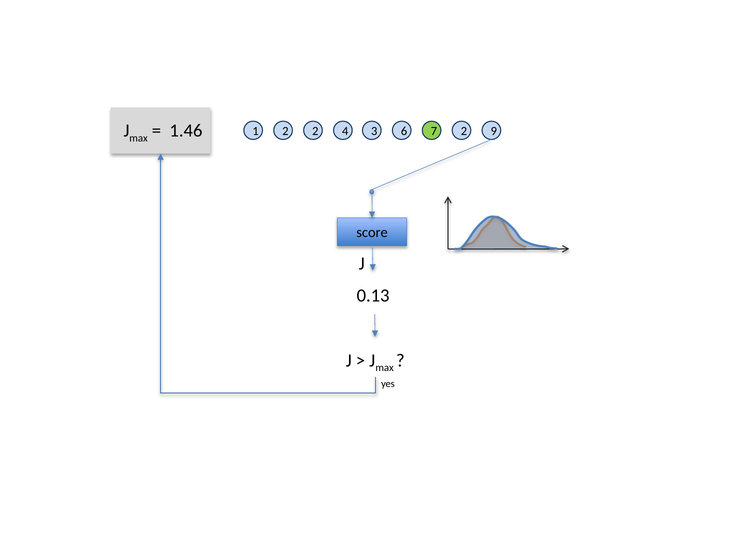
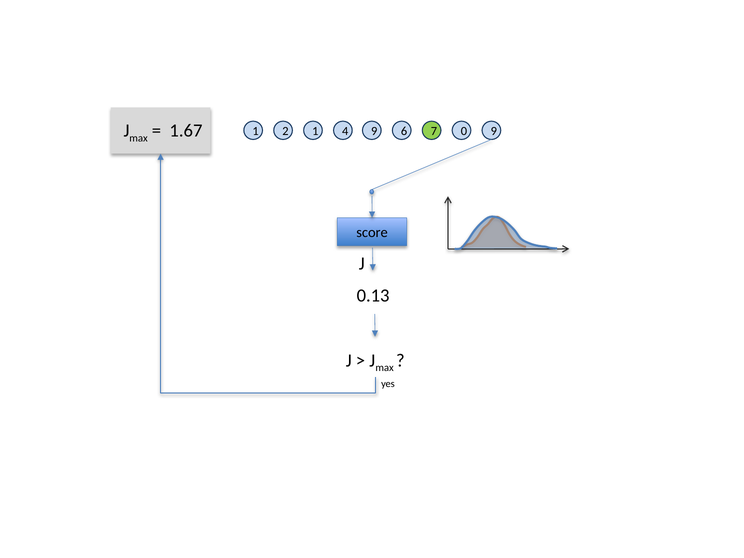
1.46: 1.46 -> 1.67
2 2: 2 -> 1
4 3: 3 -> 9
7 2: 2 -> 0
